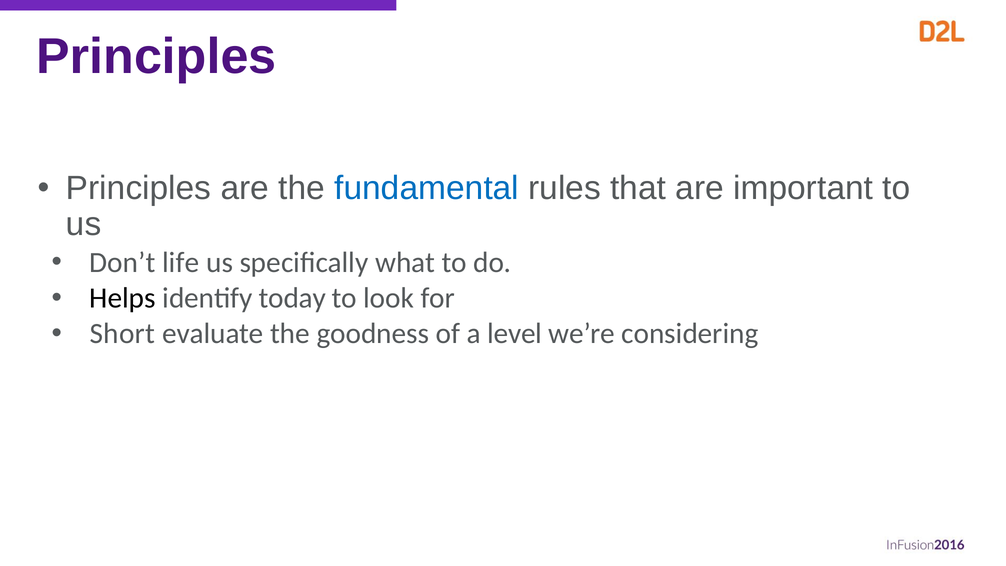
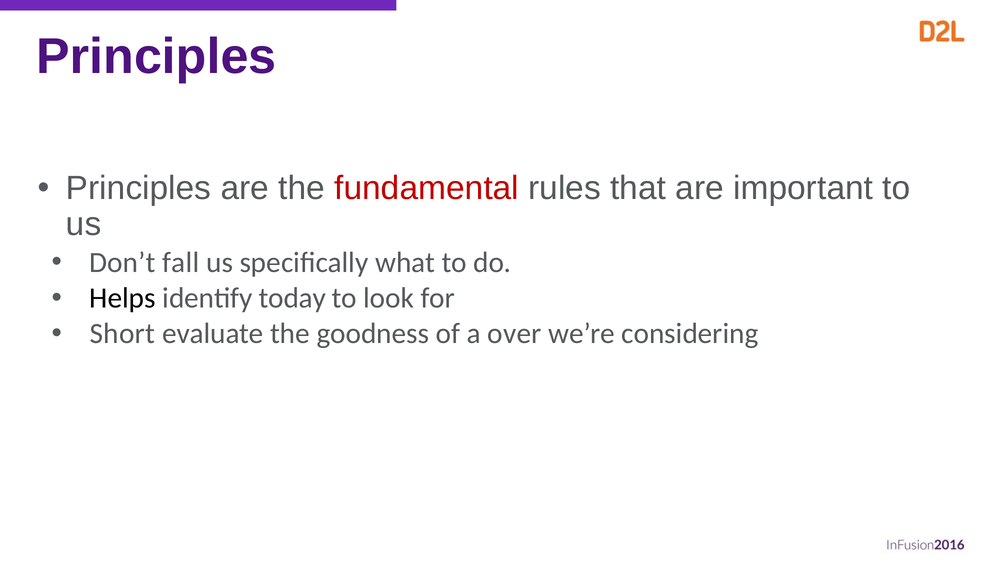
fundamental colour: blue -> red
life: life -> fall
level: level -> over
